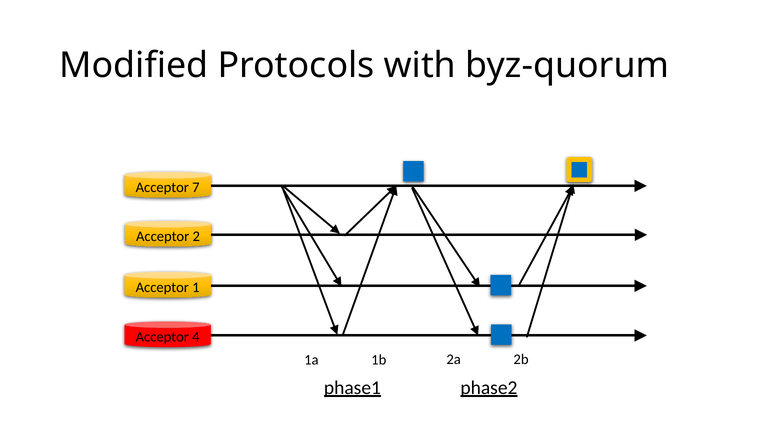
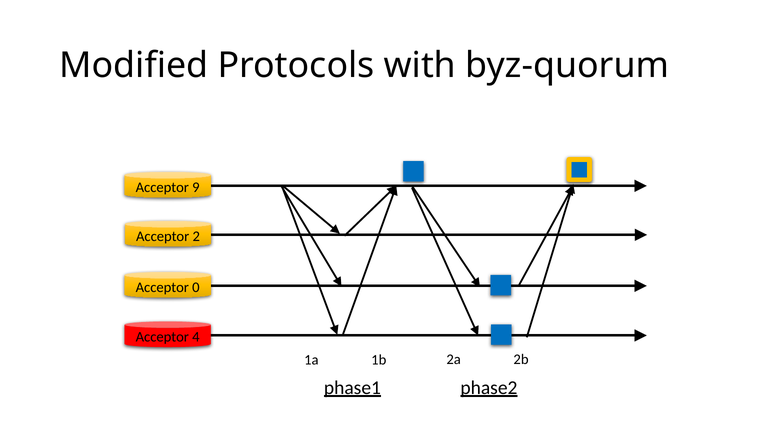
7: 7 -> 9
1: 1 -> 0
